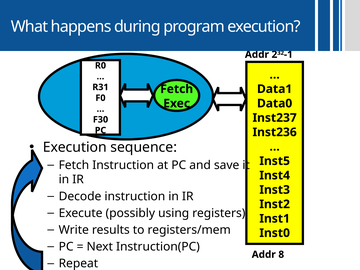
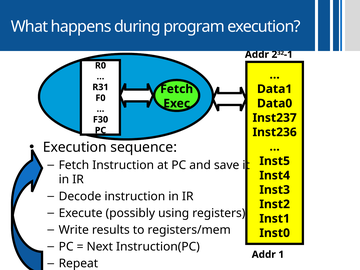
8: 8 -> 1
